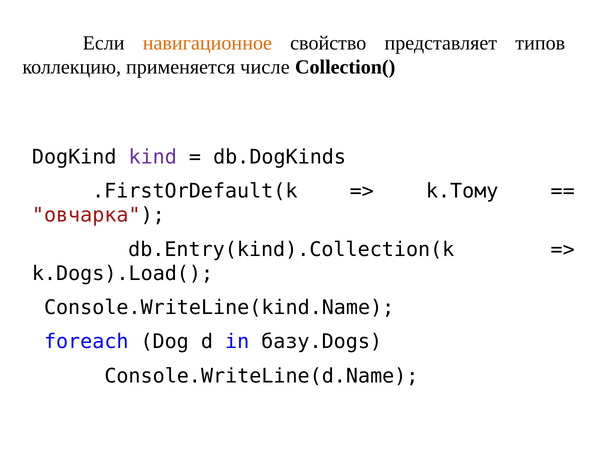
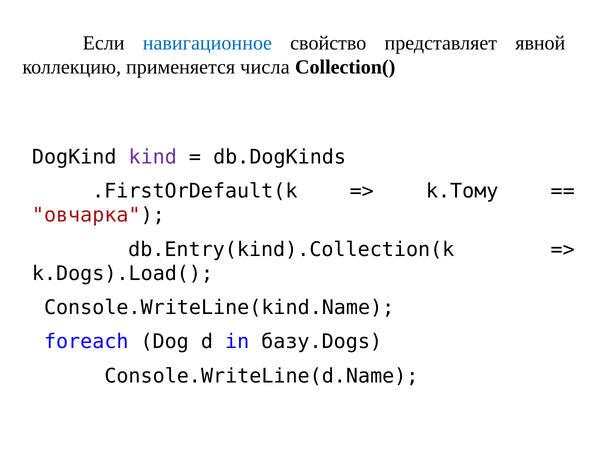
навигационное colour: orange -> blue
типов: типов -> явной
числе: числе -> числа
